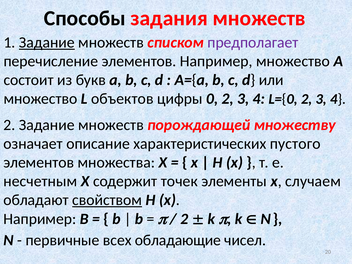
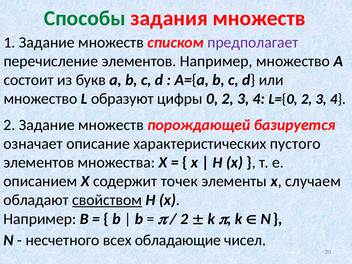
Способы colour: black -> green
Задание at (47, 42) underline: present -> none
объектов: объектов -> образуют
множеству: множеству -> базируется
несчетным: несчетным -> описанием
первичные: первичные -> несчетного
